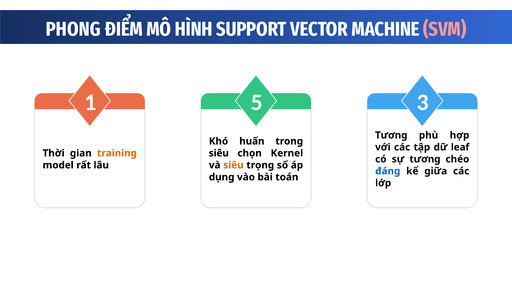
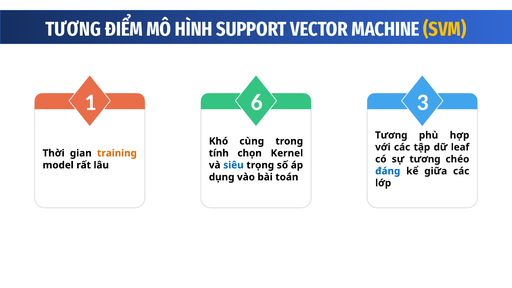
PHONG at (73, 29): PHONG -> TƯƠNG
SVM colour: pink -> yellow
5: 5 -> 6
huấn: huấn -> cùng
siêu at (219, 153): siêu -> tính
siêu at (233, 165) colour: orange -> blue
